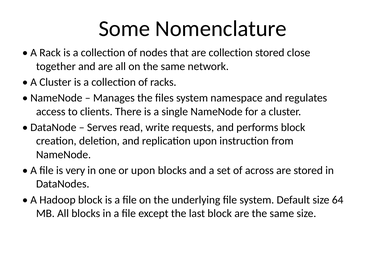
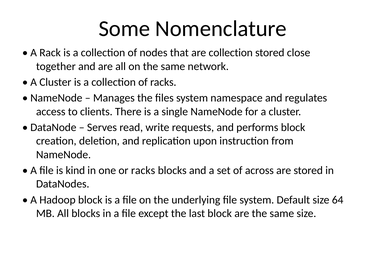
very: very -> kind
or upon: upon -> racks
